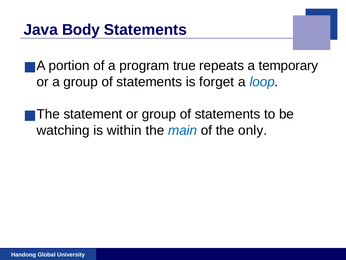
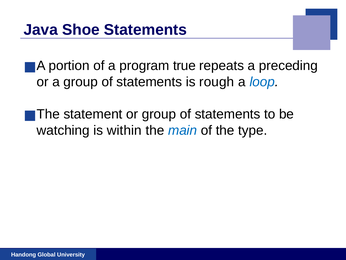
Body: Body -> Shoe
temporary: temporary -> preceding
forget: forget -> rough
only: only -> type
